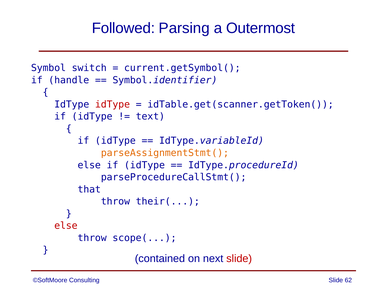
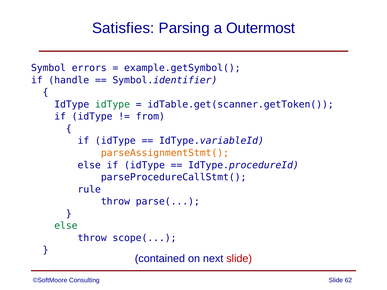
Followed: Followed -> Satisfies
switch: switch -> errors
current.getSymbol(: current.getSymbol( -> example.getSymbol(
idType at (112, 104) colour: red -> green
text: text -> from
that: that -> rule
their(: their( -> parse(
else at (66, 226) colour: red -> green
